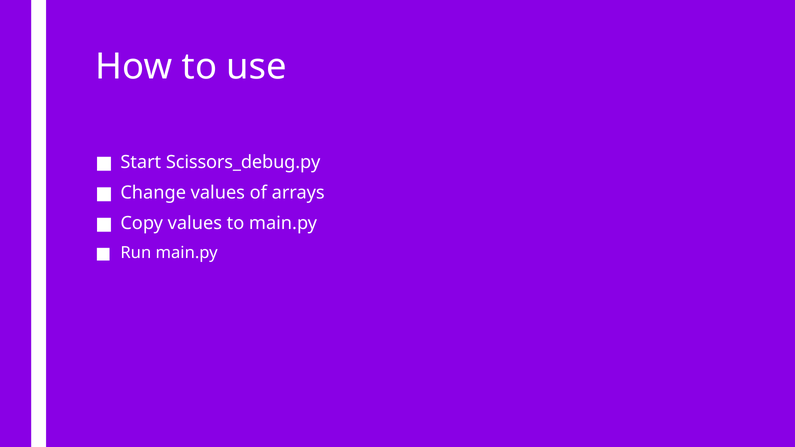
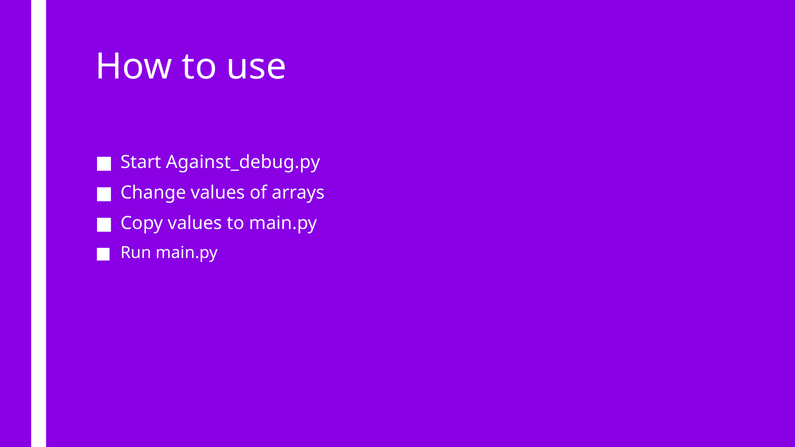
Scissors_debug.py: Scissors_debug.py -> Against_debug.py
